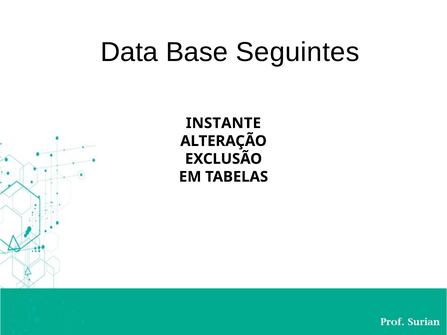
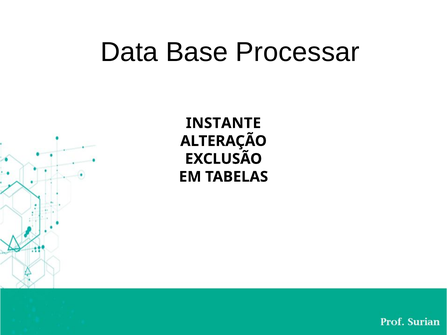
Seguintes: Seguintes -> Processar
